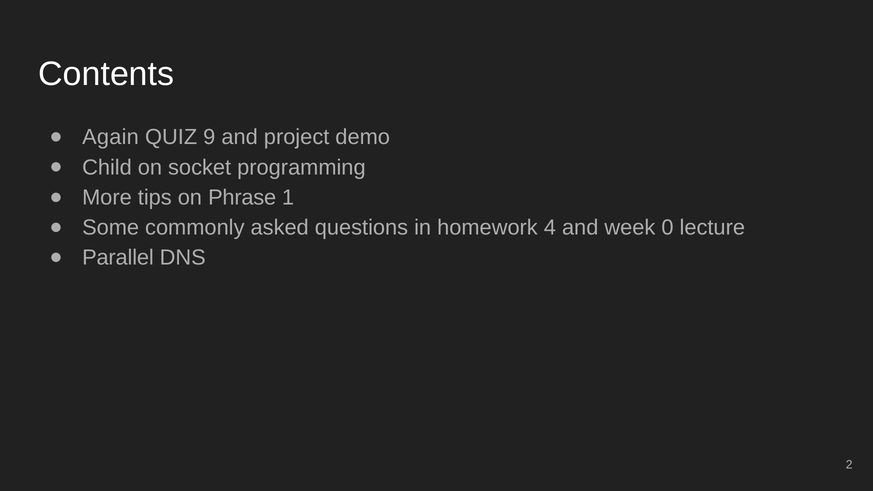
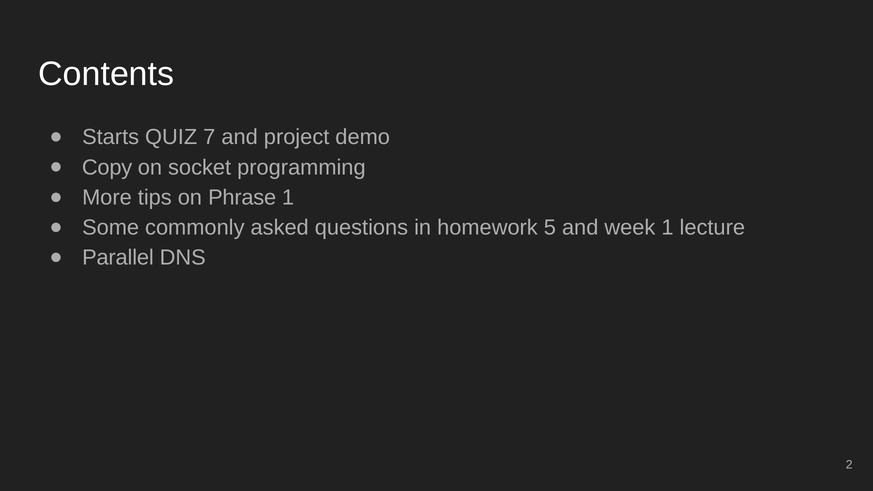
Again: Again -> Starts
9: 9 -> 7
Child: Child -> Copy
4: 4 -> 5
week 0: 0 -> 1
